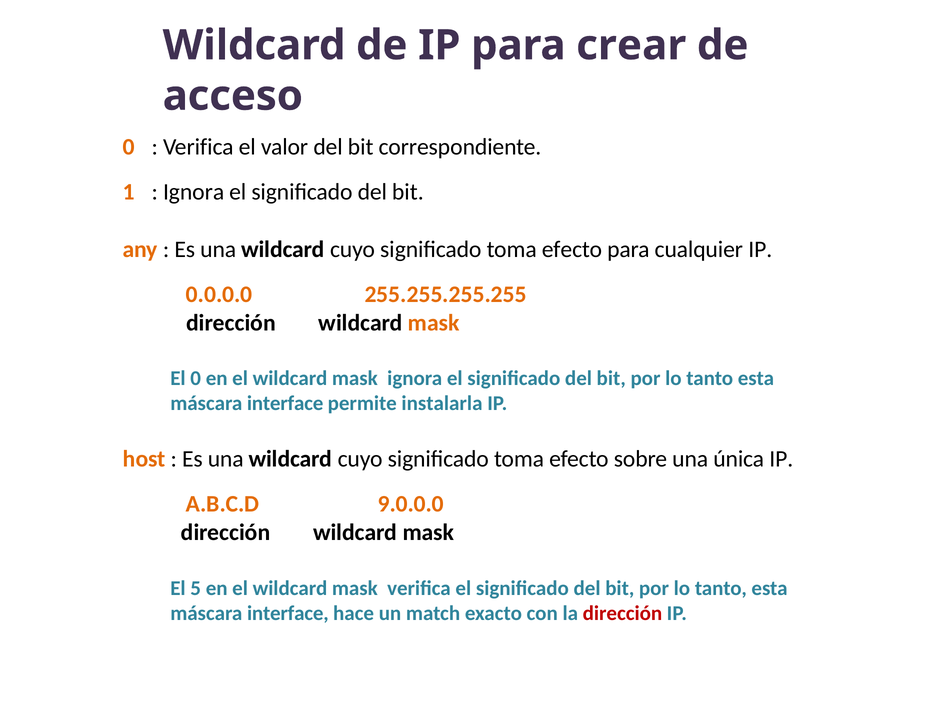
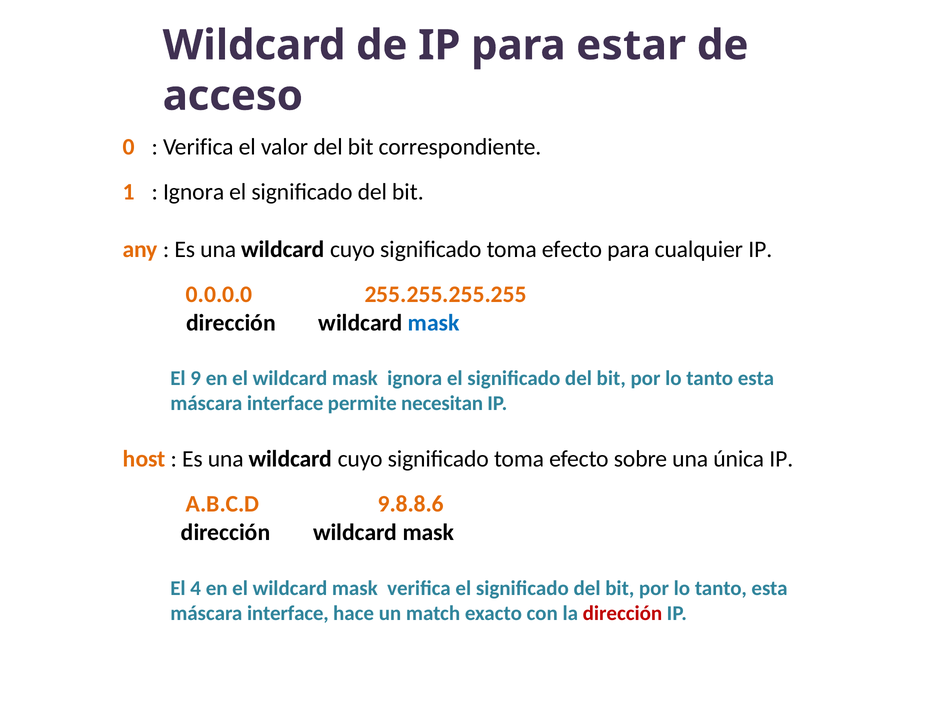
crear: crear -> estar
mask at (434, 323) colour: orange -> blue
El 0: 0 -> 9
instalarla: instalarla -> necesitan
9.0.0.0: 9.0.0.0 -> 9.8.8.6
5: 5 -> 4
